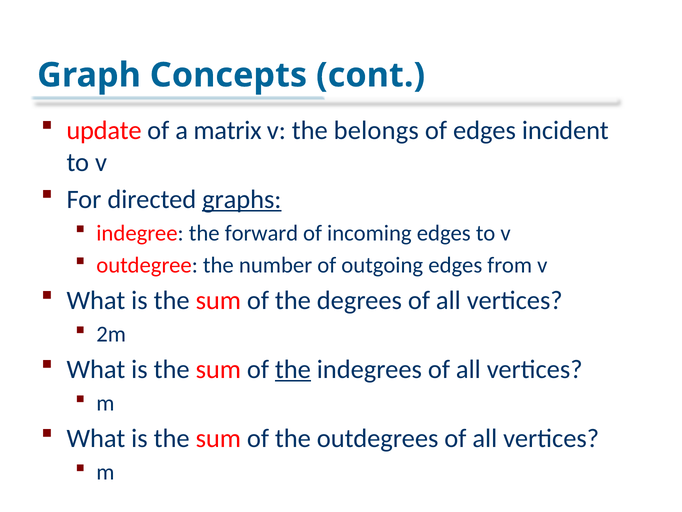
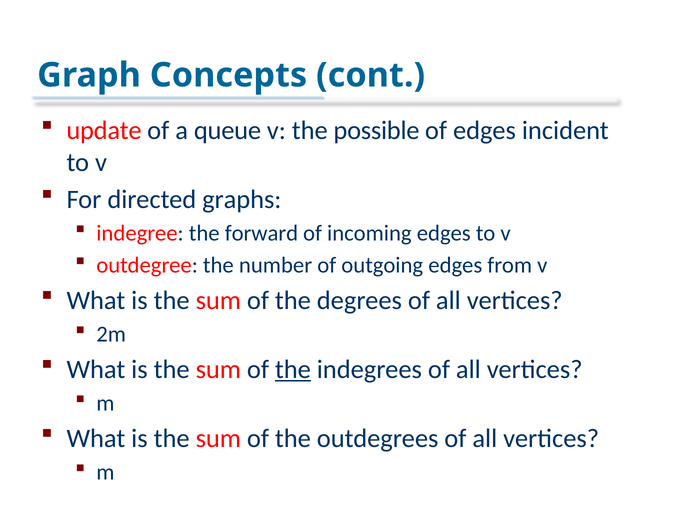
matrix: matrix -> queue
belongs: belongs -> possible
graphs underline: present -> none
